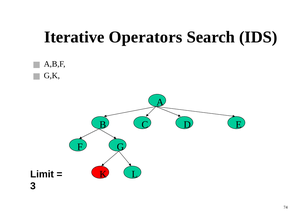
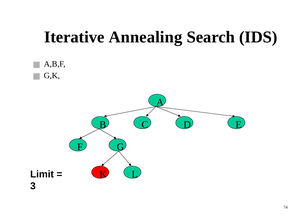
Operators: Operators -> Annealing
